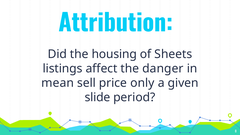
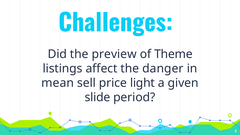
Attribution: Attribution -> Challenges
housing: housing -> preview
Sheets: Sheets -> Theme
only: only -> light
